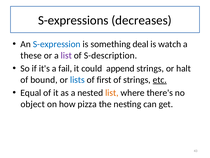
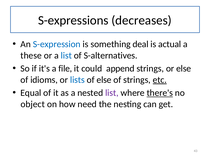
watch: watch -> actual
list at (66, 55) colour: purple -> blue
S-description: S-description -> S-alternatives
fail: fail -> file
or halt: halt -> else
bound: bound -> idioms
of first: first -> else
list at (112, 93) colour: orange -> purple
there's underline: none -> present
pizza: pizza -> need
